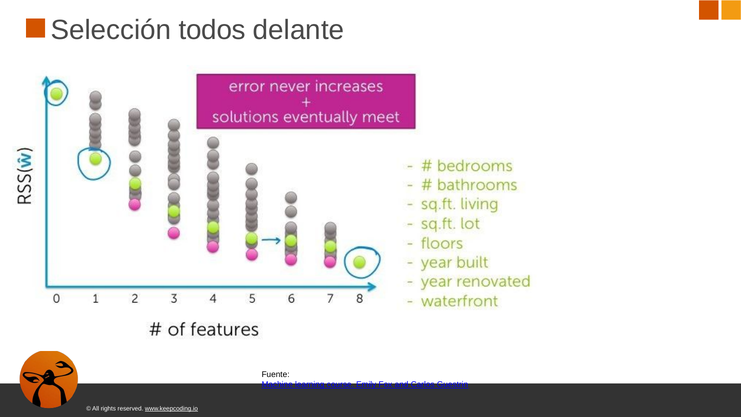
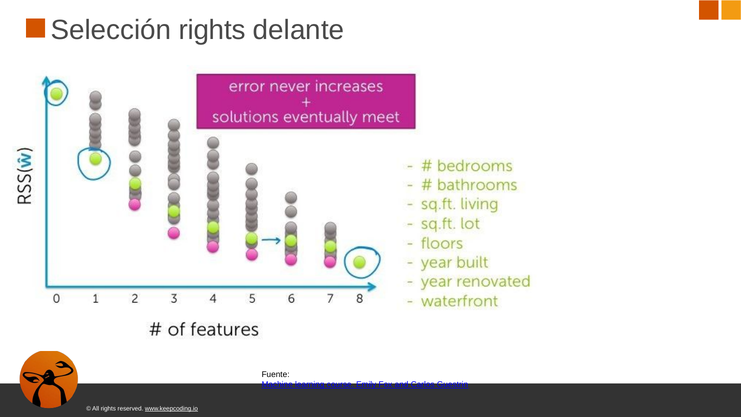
Selección todos: todos -> rights
